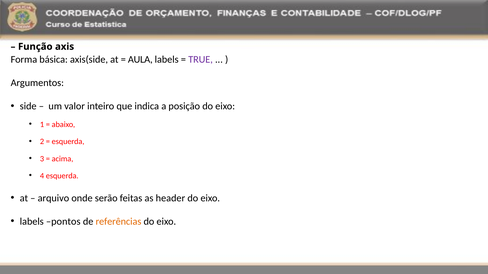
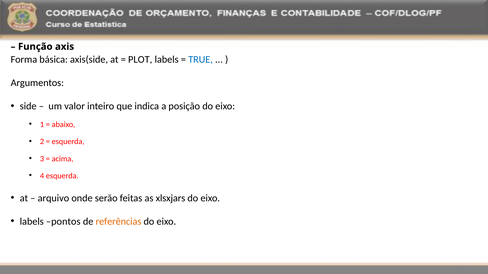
AULA: AULA -> PLOT
TRUE colour: purple -> blue
header: header -> xlsxjars
